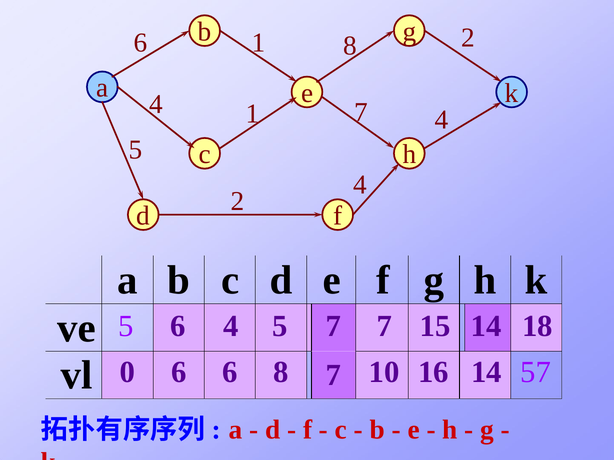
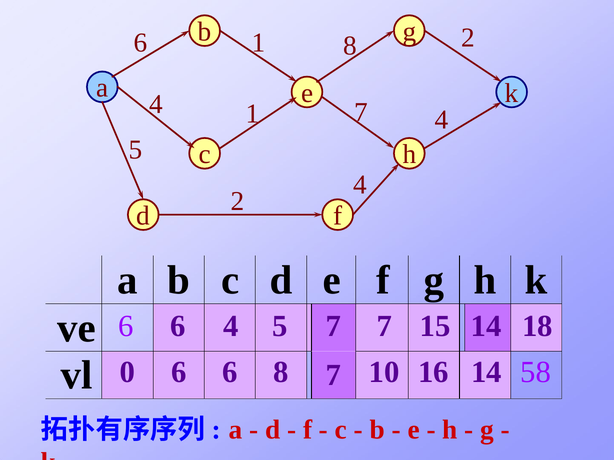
ve 5: 5 -> 6
57: 57 -> 58
